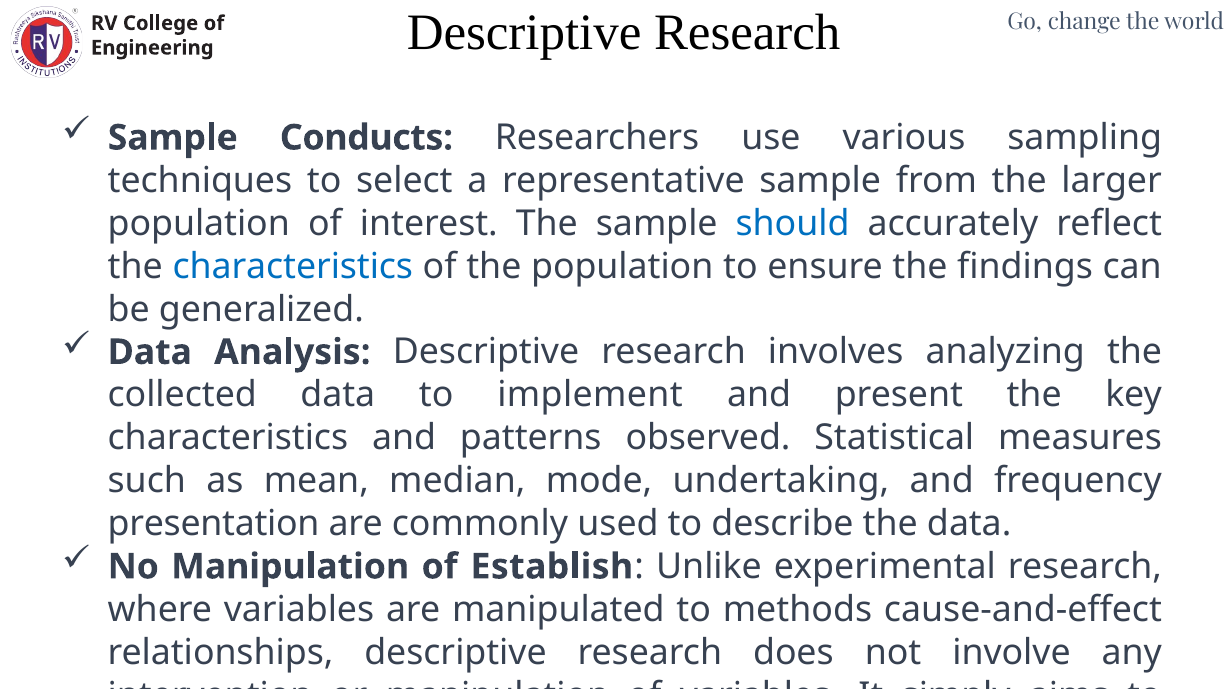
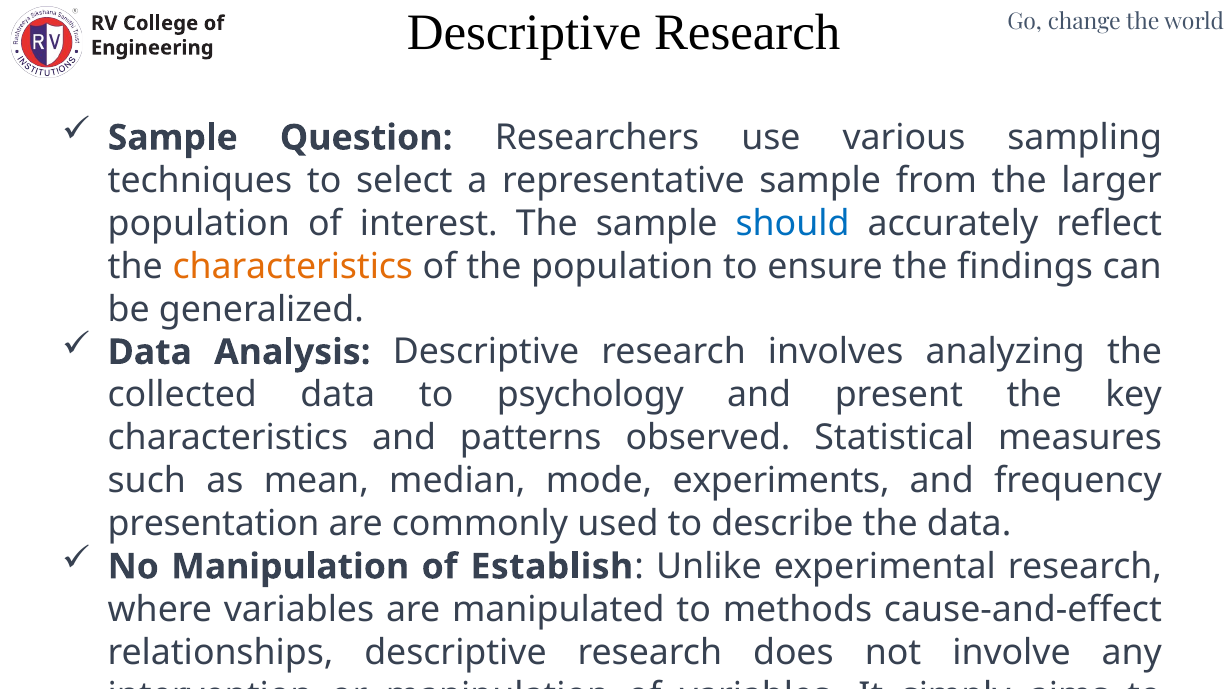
Conducts: Conducts -> Question
characteristics at (293, 266) colour: blue -> orange
implement: implement -> psychology
undertaking: undertaking -> experiments
